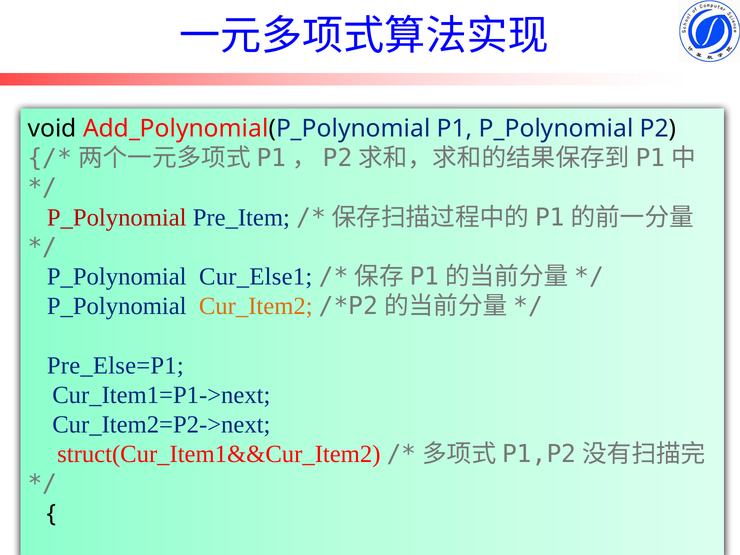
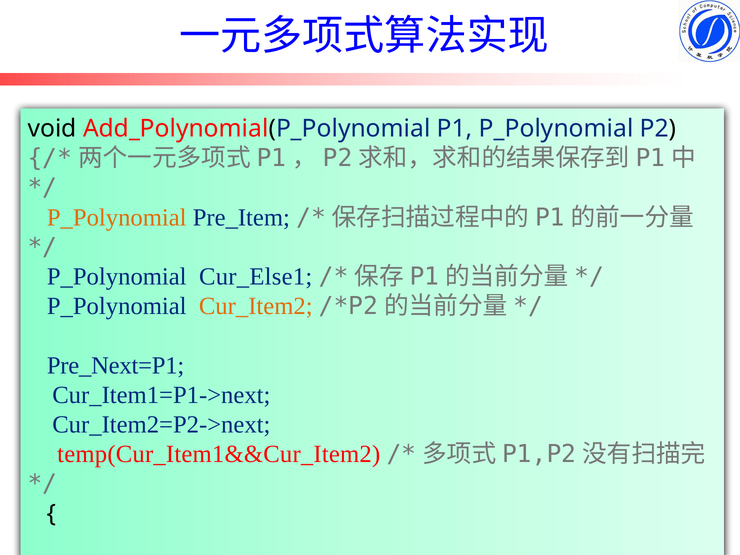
P_Polynomial at (117, 217) colour: red -> orange
Pre_Else=P1: Pre_Else=P1 -> Pre_Next=P1
struct(Cur_Item1&&Cur_Item2: struct(Cur_Item1&&Cur_Item2 -> temp(Cur_Item1&&Cur_Item2
